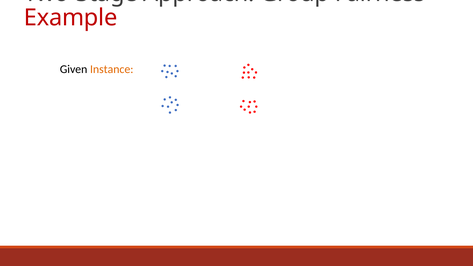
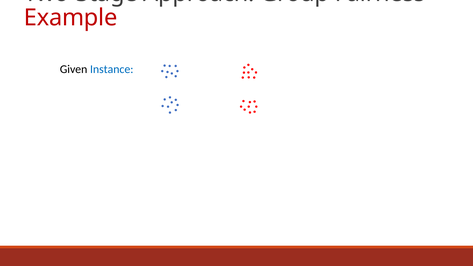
Instance colour: orange -> blue
